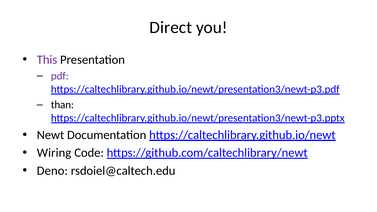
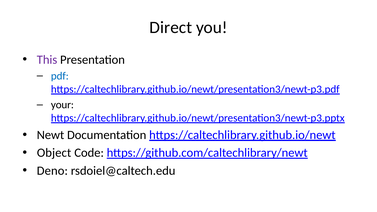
pdf colour: purple -> blue
than: than -> your
Wiring: Wiring -> Object
